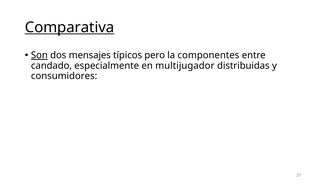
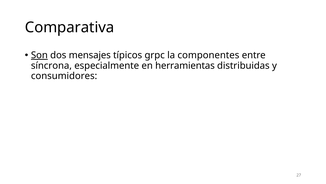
Comparativa underline: present -> none
pero: pero -> grpc
candado: candado -> síncrona
multijugador: multijugador -> herramientas
